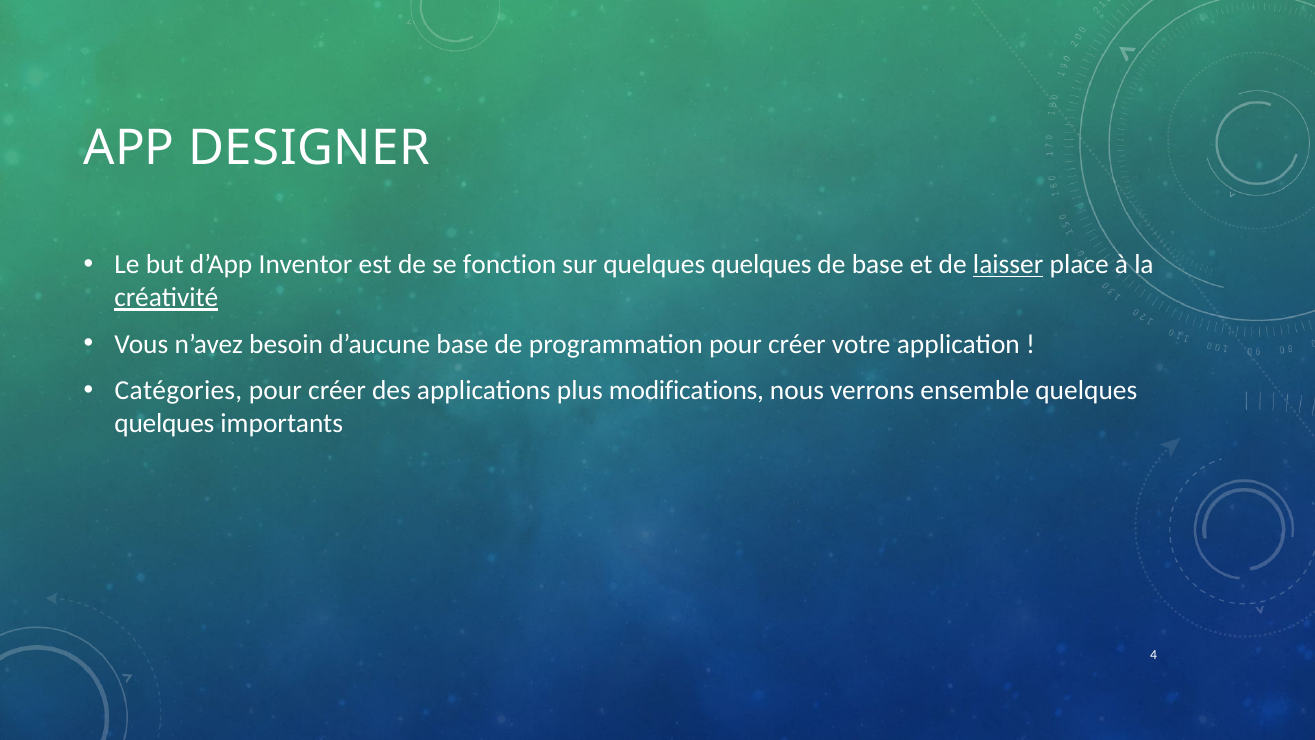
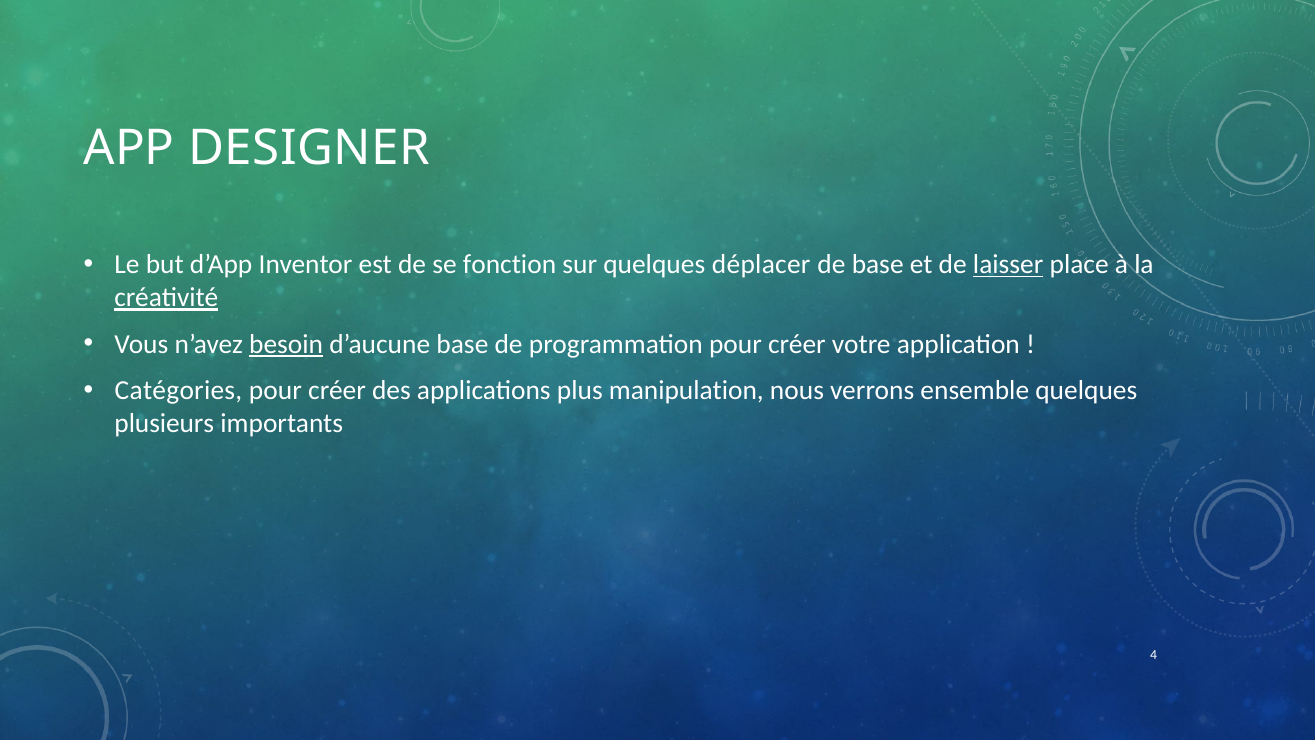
sur quelques quelques: quelques -> déplacer
besoin underline: none -> present
modifications: modifications -> manipulation
quelques at (164, 424): quelques -> plusieurs
